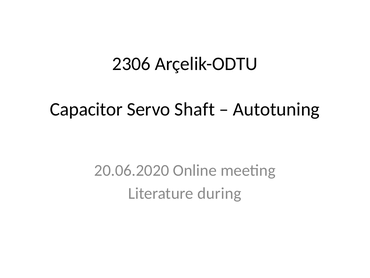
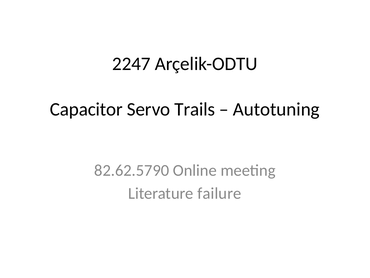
2306: 2306 -> 2247
Shaft: Shaft -> Trails
20.06.2020: 20.06.2020 -> 82.62.5790
during: during -> failure
